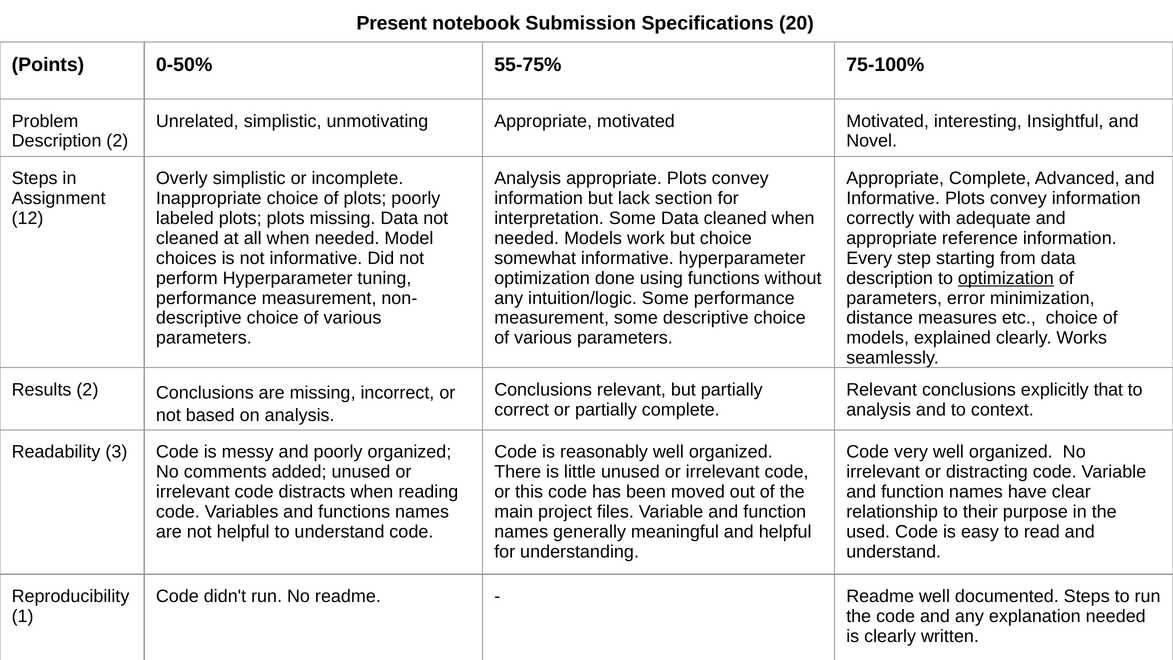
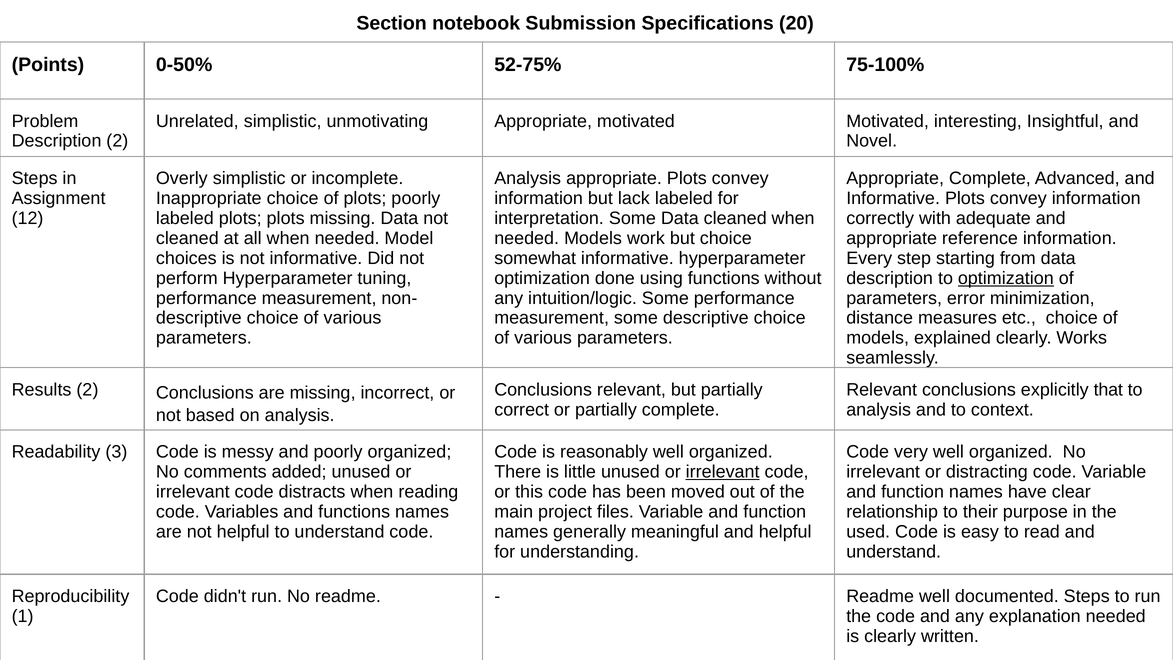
Present: Present -> Section
55-75%: 55-75% -> 52-75%
lack section: section -> labeled
irrelevant at (723, 472) underline: none -> present
